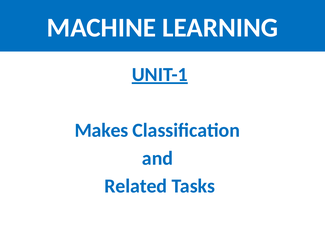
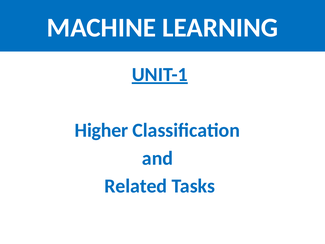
Makes: Makes -> Higher
